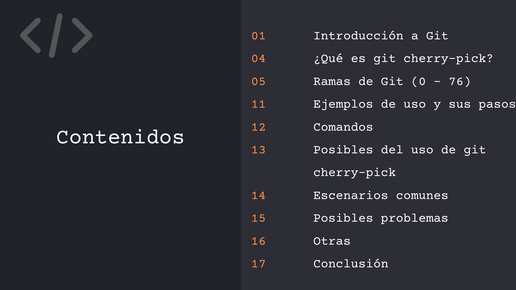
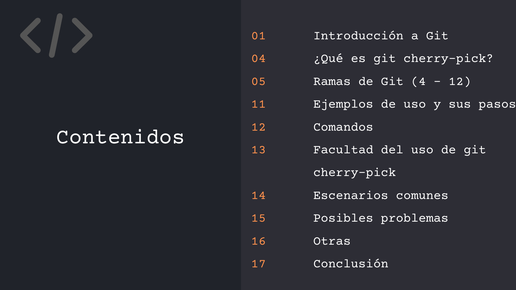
0: 0 -> 4
76 at (460, 81): 76 -> 12
Posibles at (343, 149): Posibles -> Facultad
